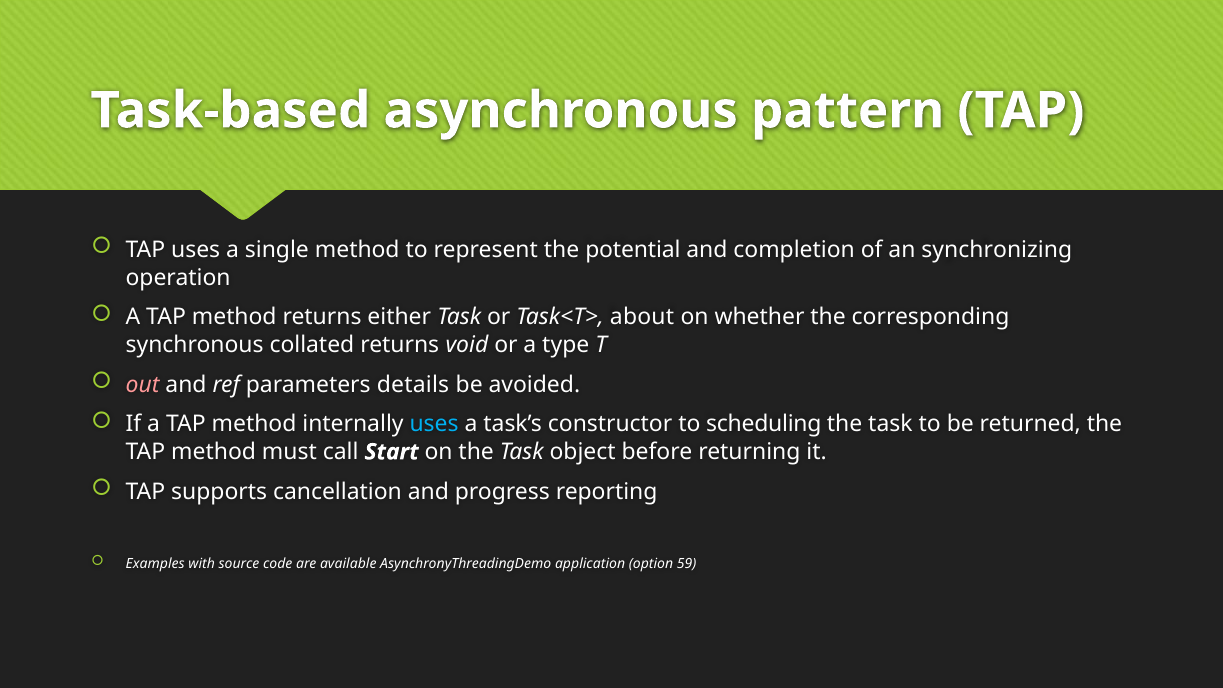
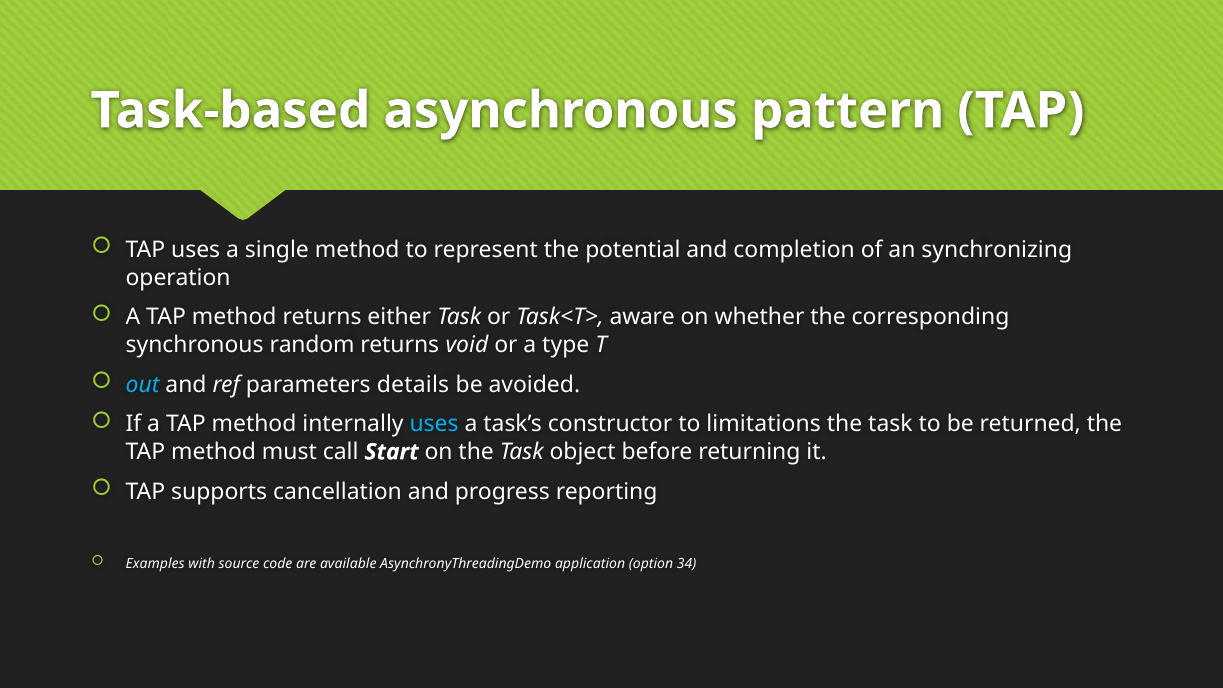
about: about -> aware
collated: collated -> random
out colour: pink -> light blue
scheduling: scheduling -> limitations
59: 59 -> 34
